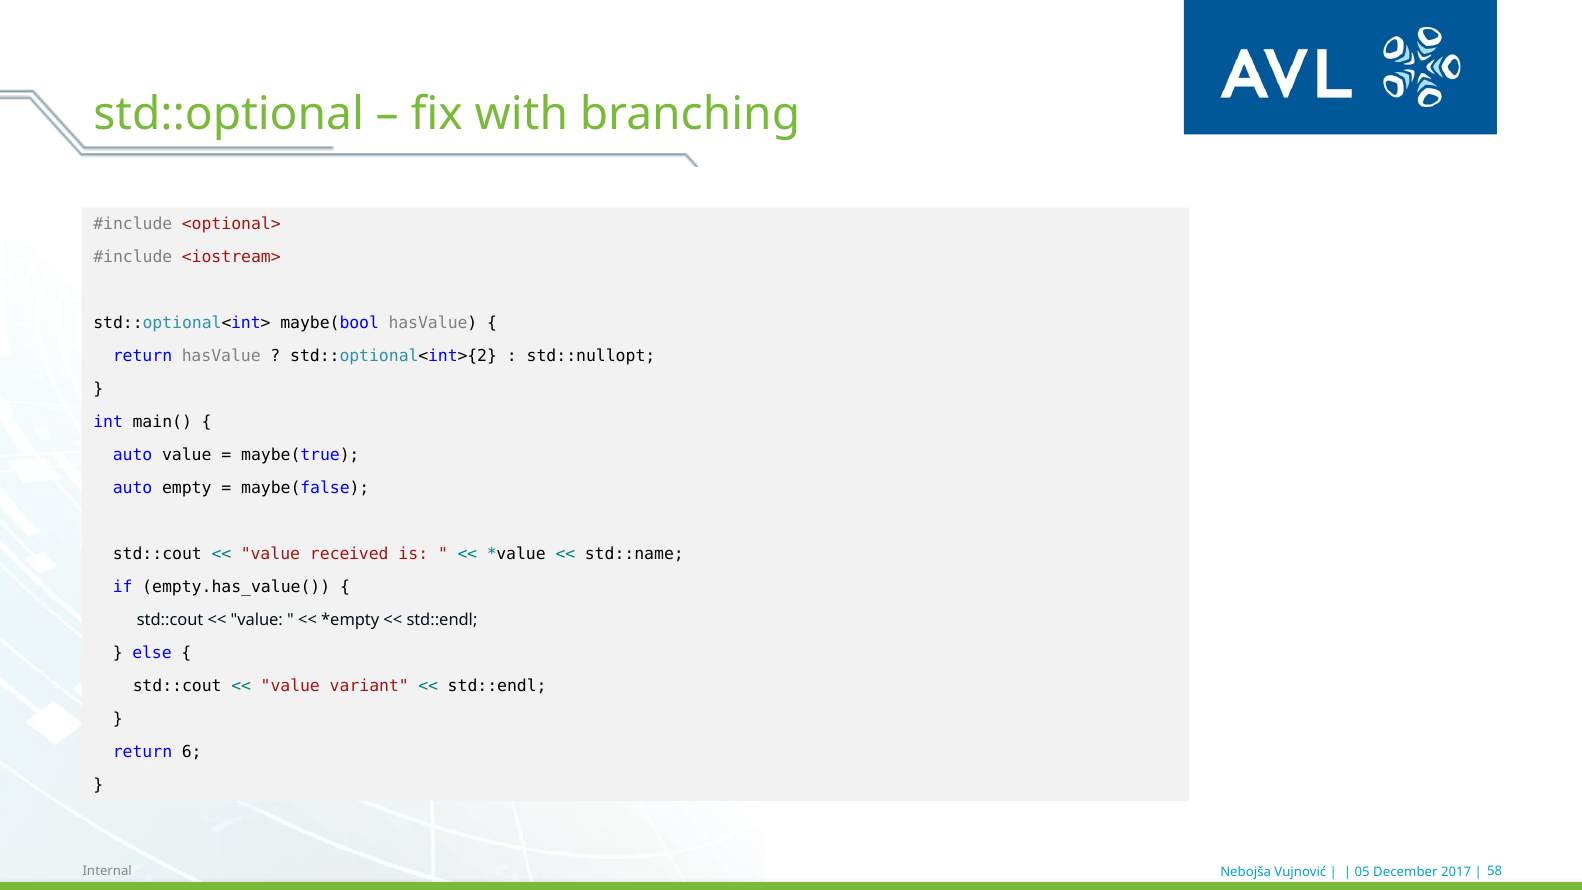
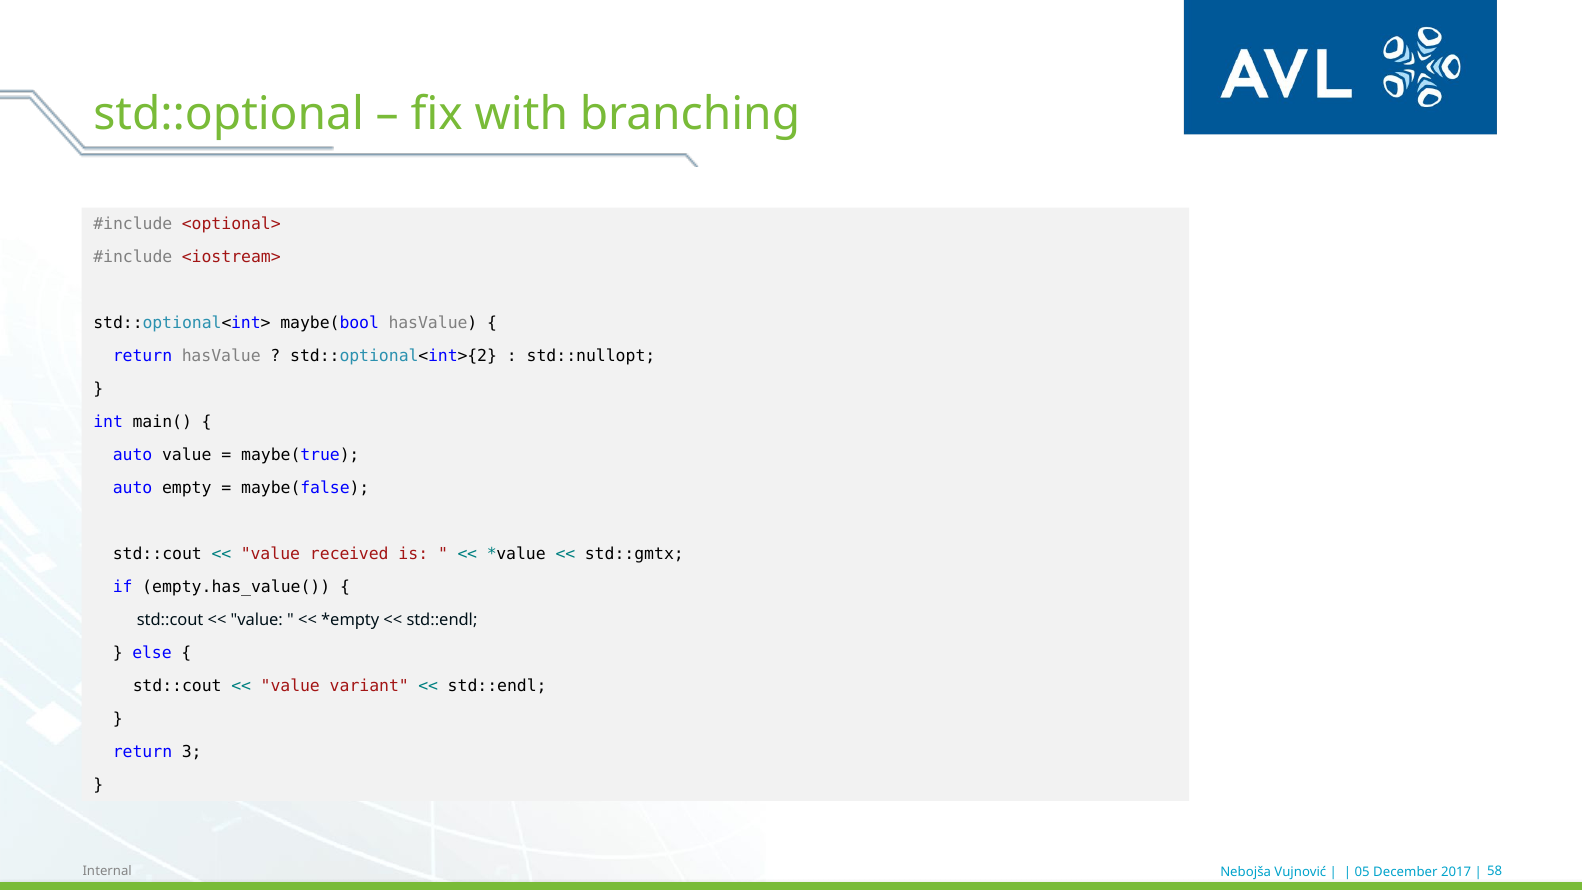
std::name: std::name -> std::gmtx
6: 6 -> 3
